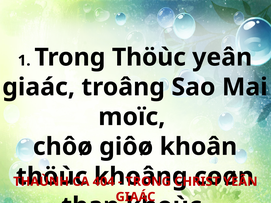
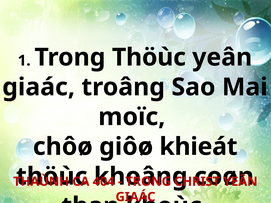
khoân: khoân -> khieát
